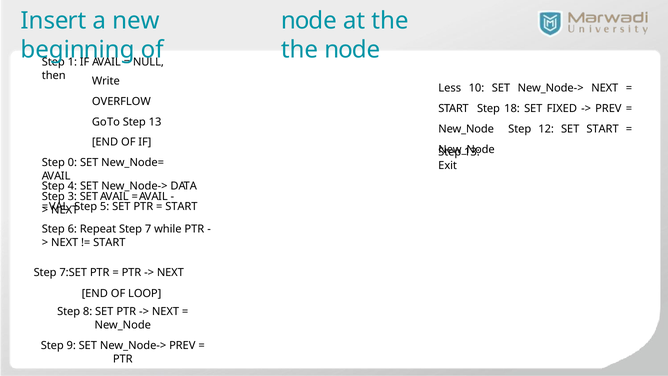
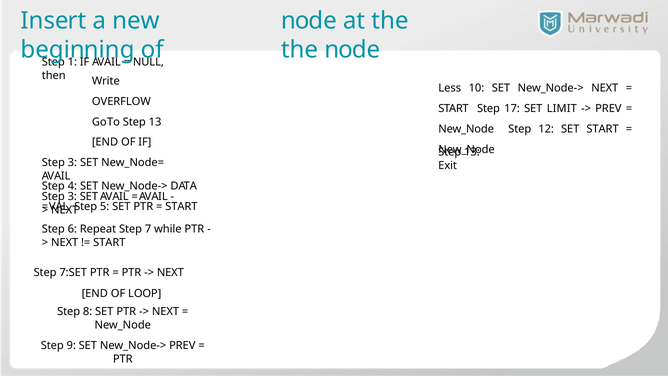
18: 18 -> 17
FIXED: FIXED -> LIMIT
0 at (72, 163): 0 -> 3
